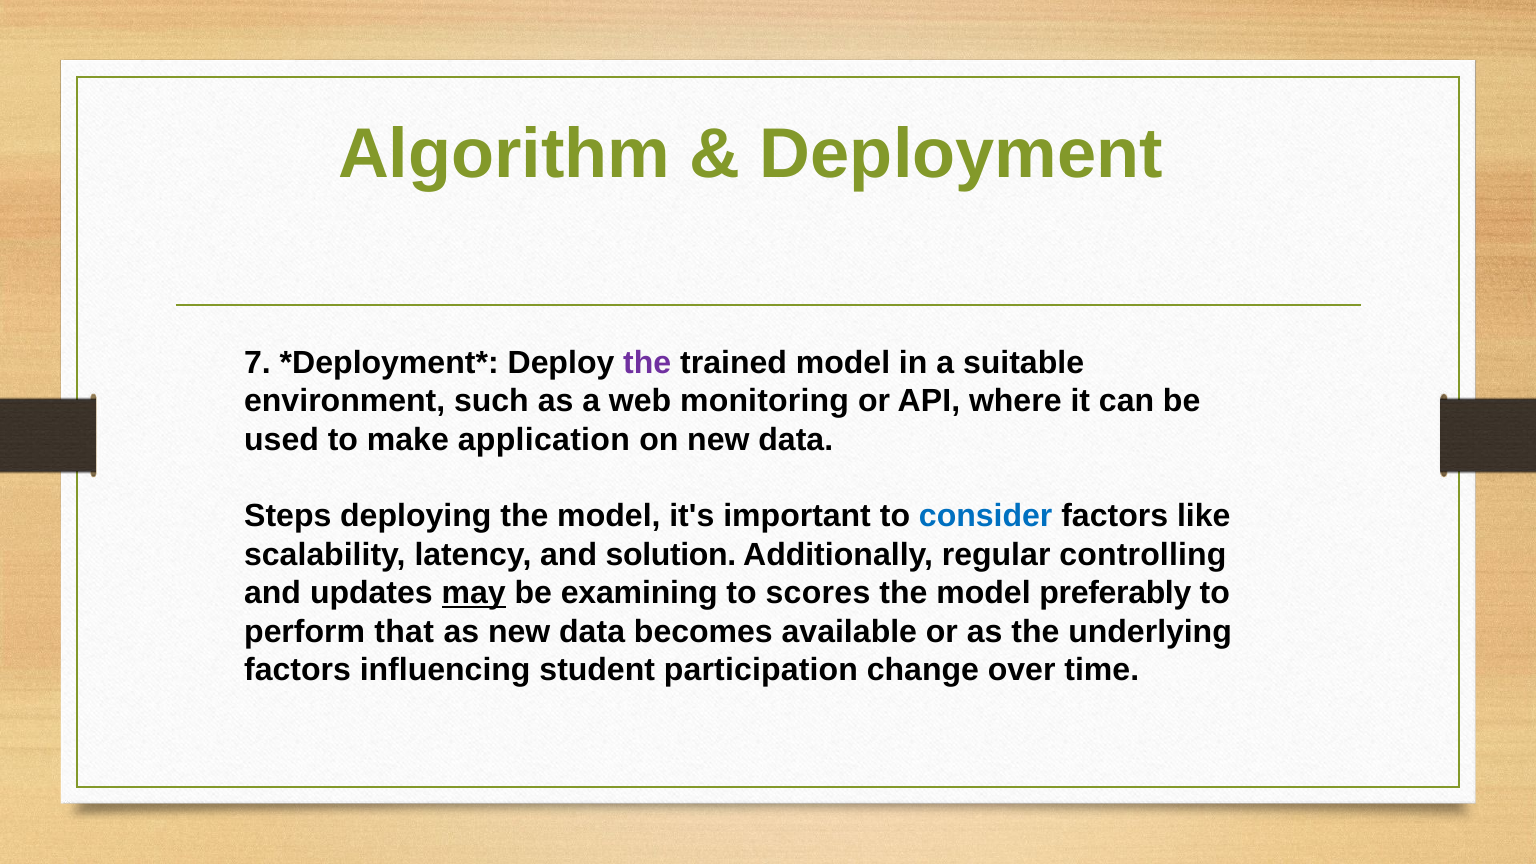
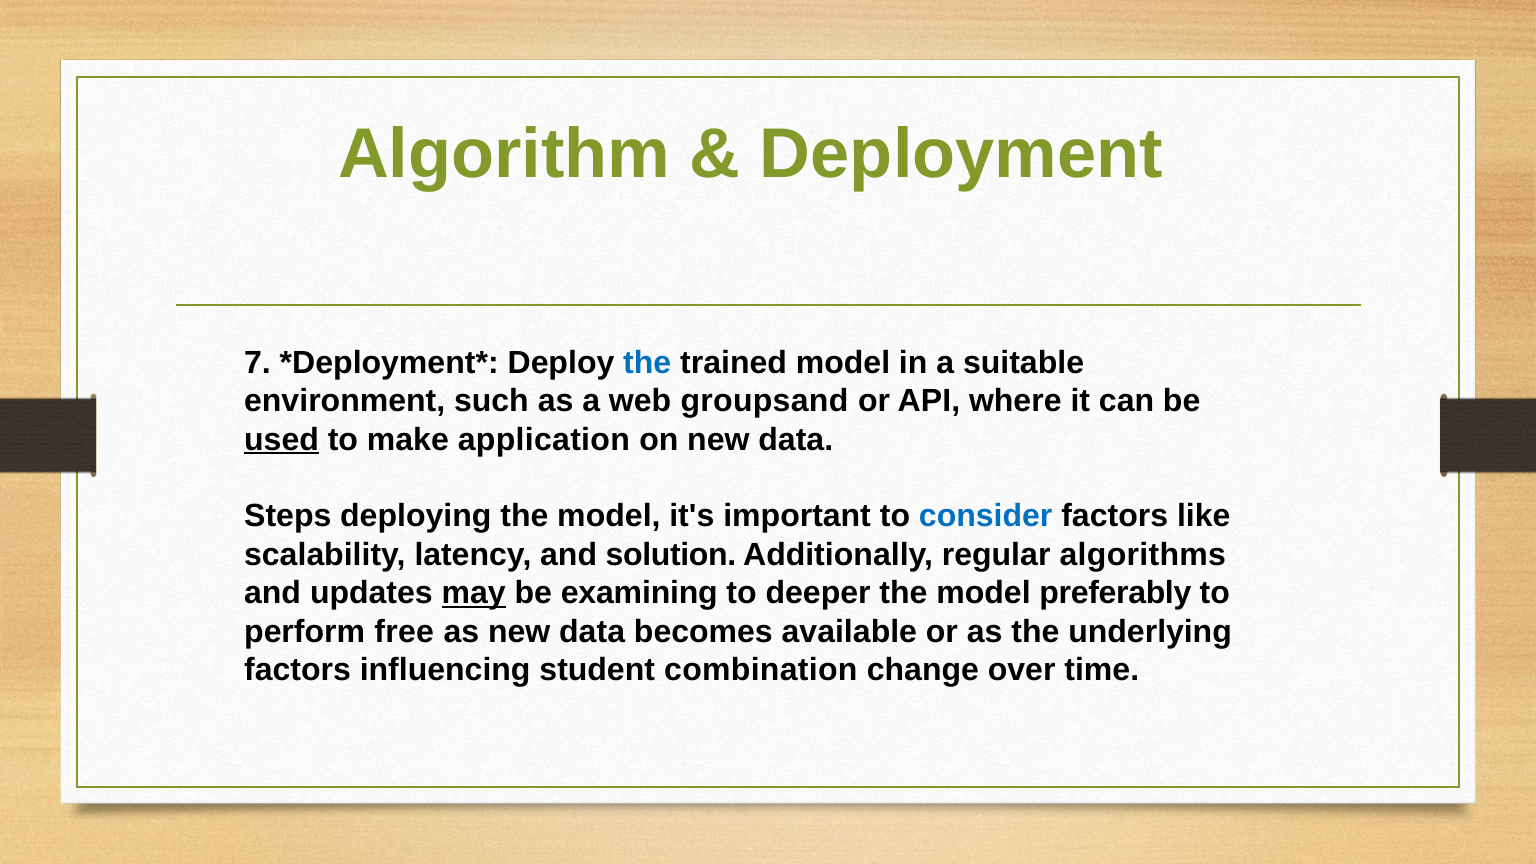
the at (647, 363) colour: purple -> blue
monitoring: monitoring -> groupsand
used underline: none -> present
controlling: controlling -> algorithms
scores: scores -> deeper
that: that -> free
participation: participation -> combination
